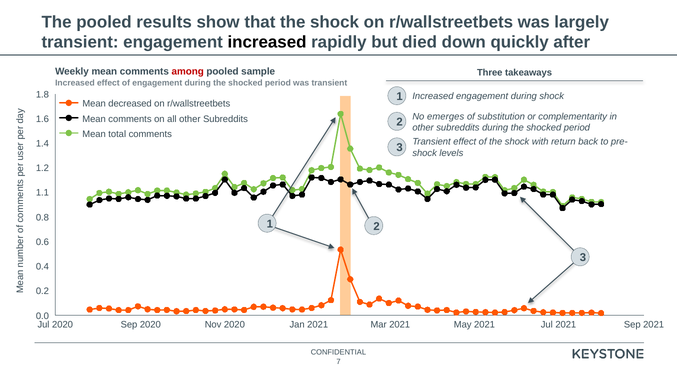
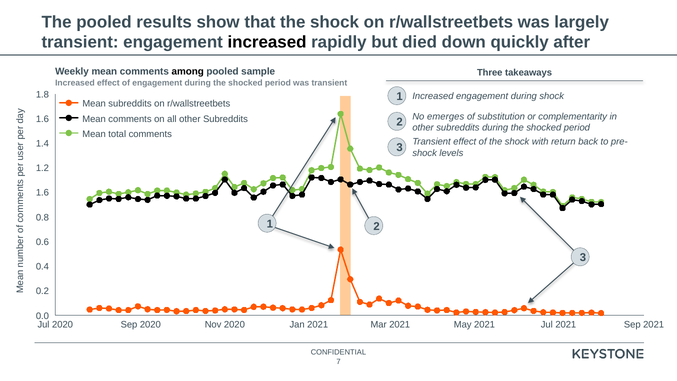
among colour: red -> black
Mean decreased: decreased -> subreddits
1.1 at (42, 193): 1.1 -> 1.6
